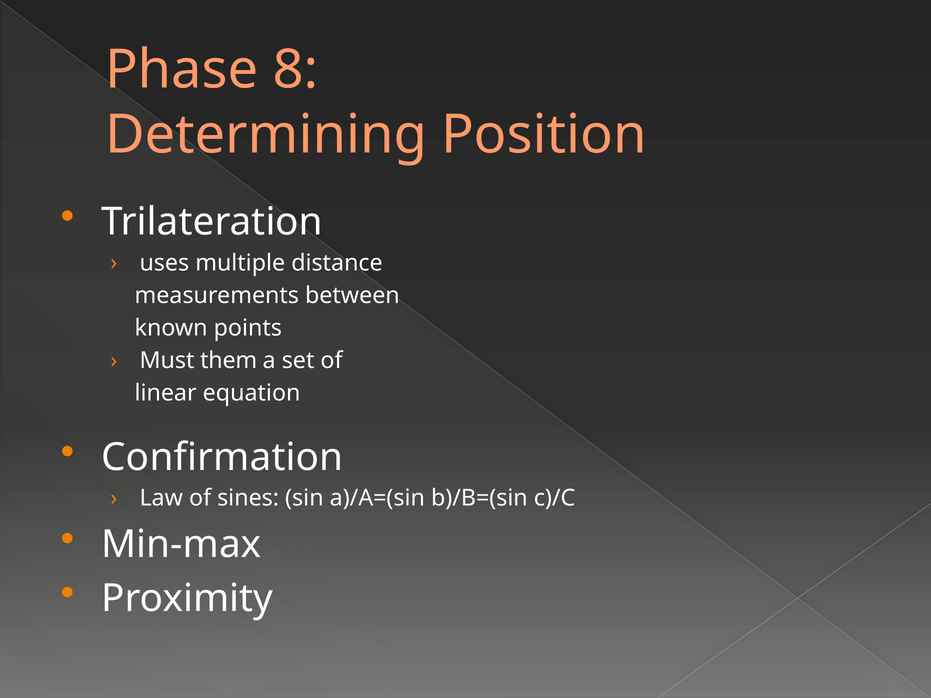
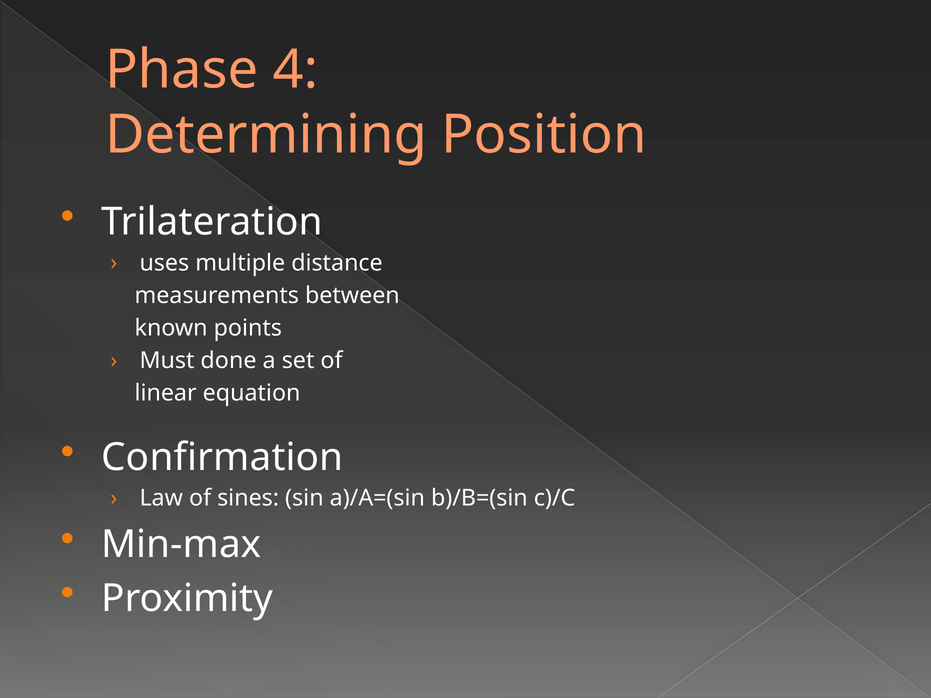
8: 8 -> 4
them: them -> done
